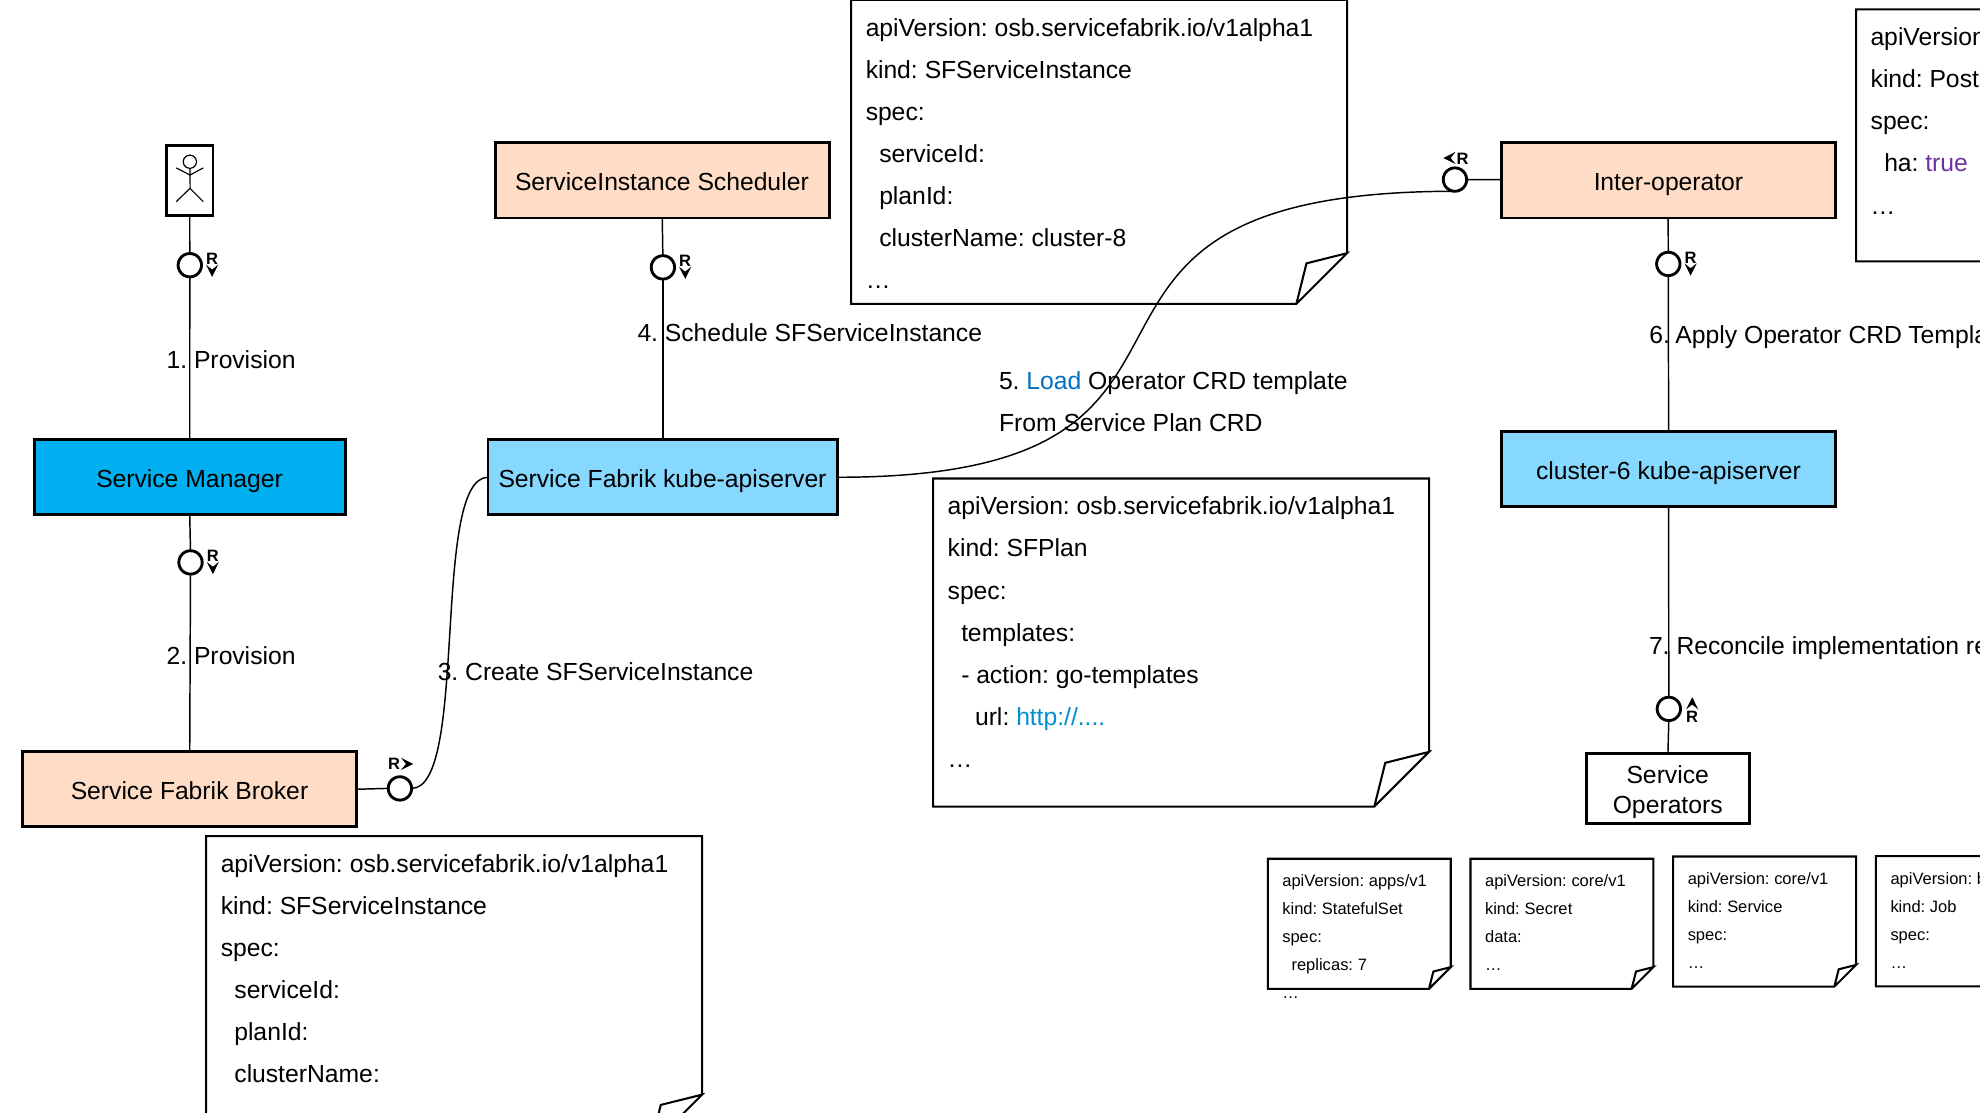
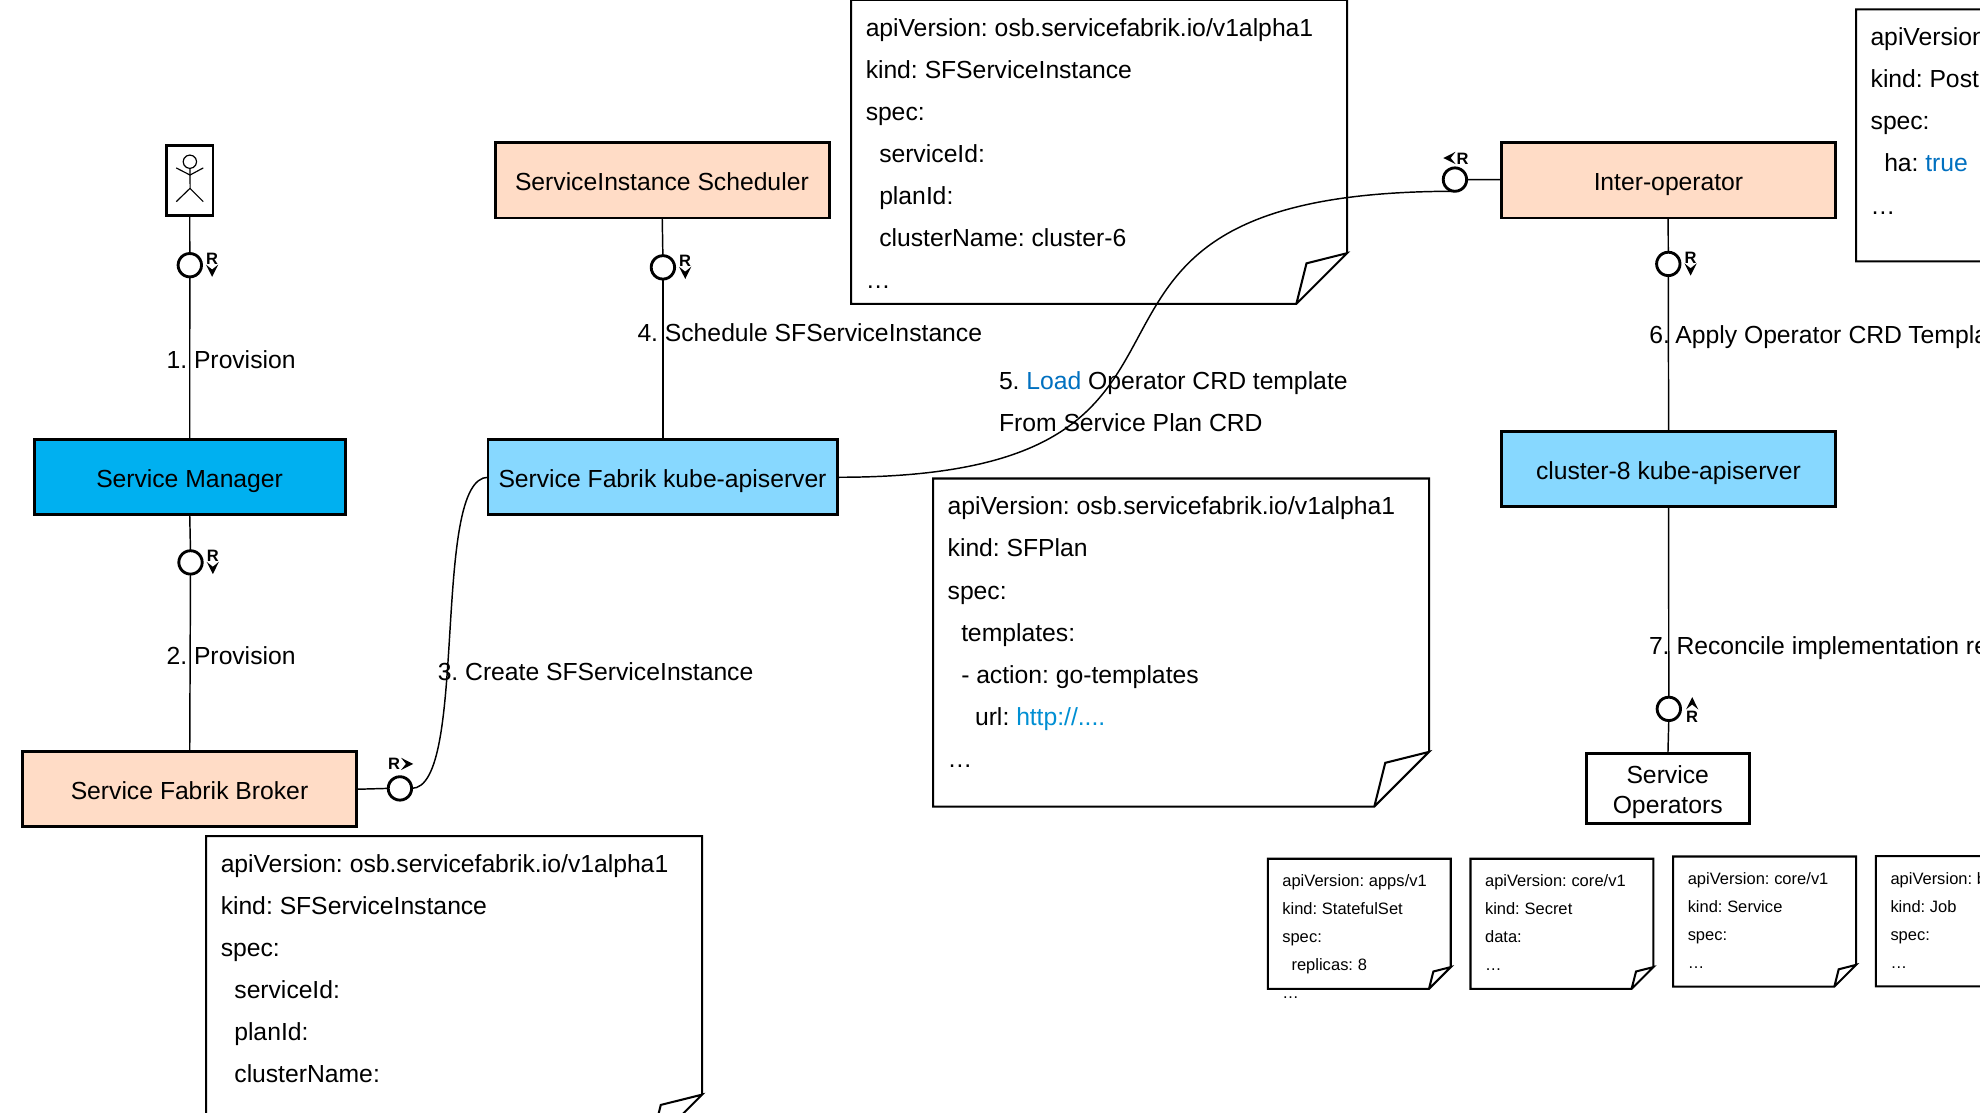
true colour: purple -> blue
cluster-8: cluster-8 -> cluster-6
cluster-6: cluster-6 -> cluster-8
replicas 7: 7 -> 8
